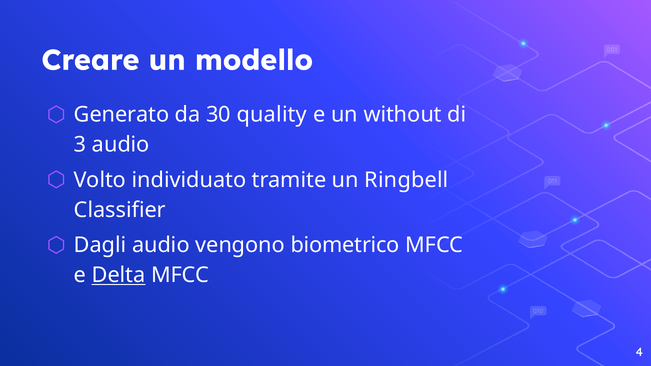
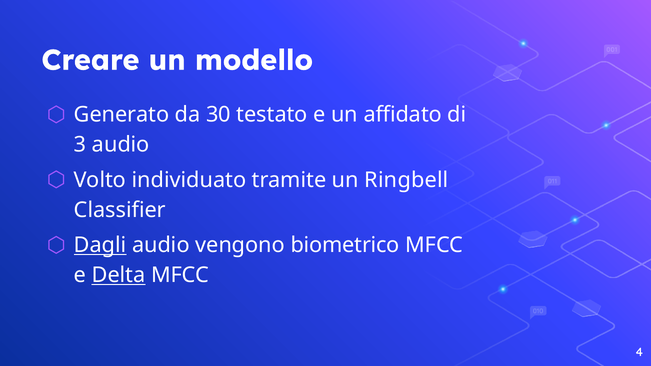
quality: quality -> testato
without: without -> affidato
Dagli underline: none -> present
